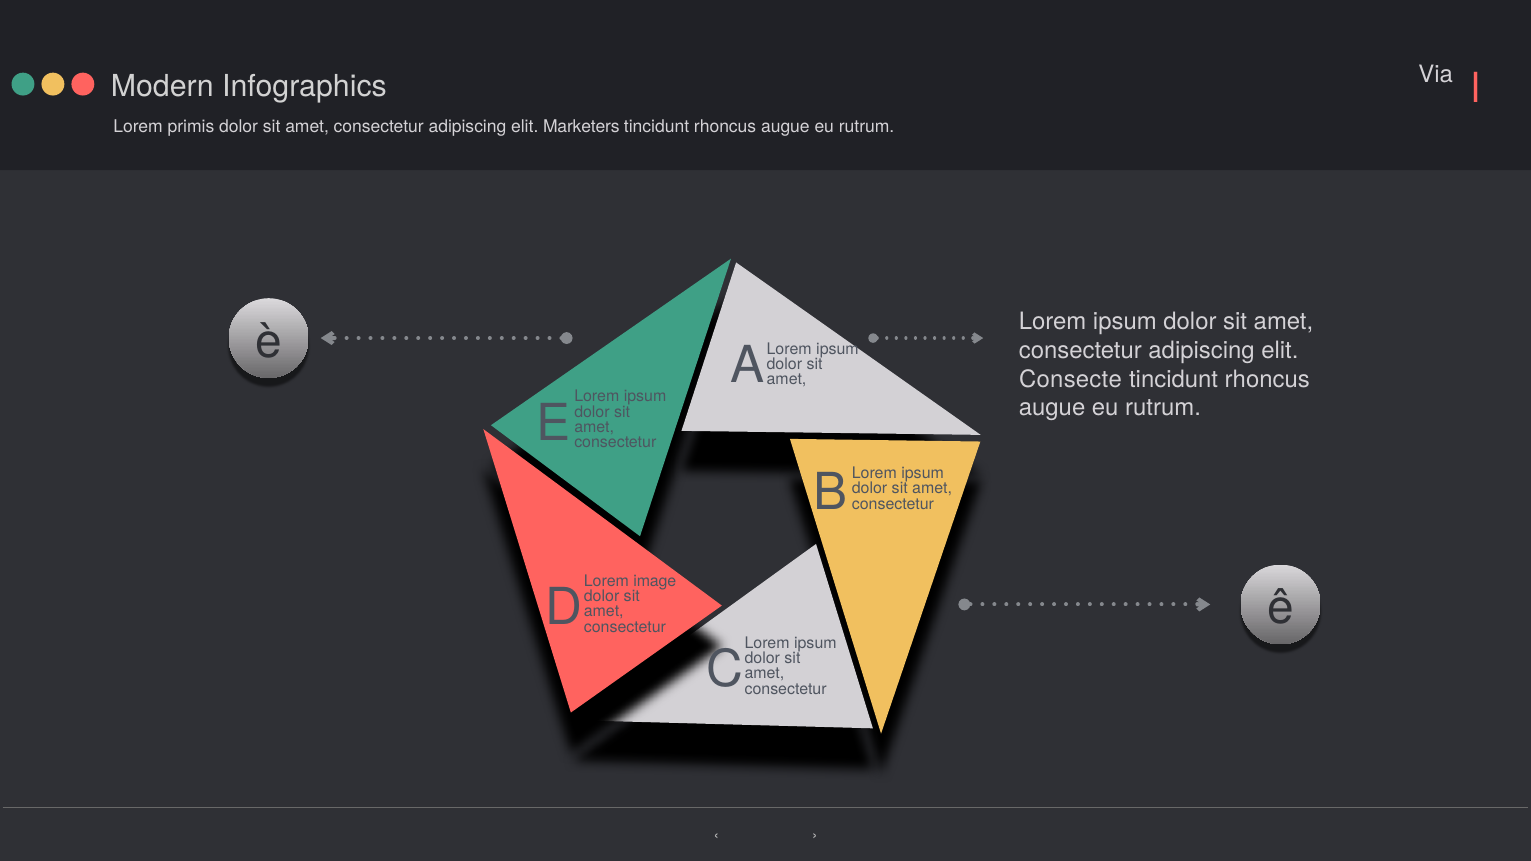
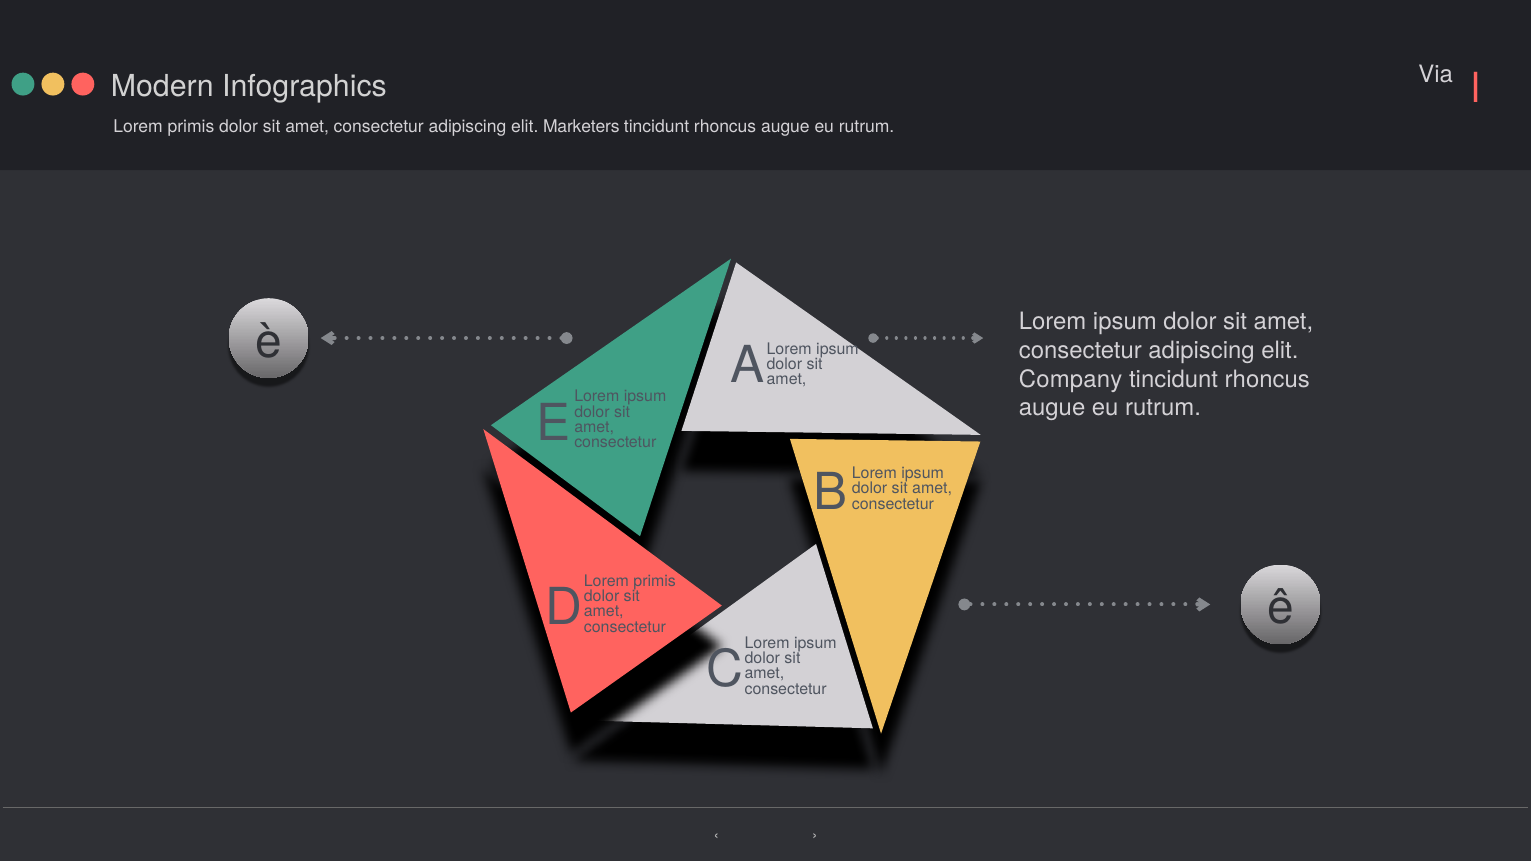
Consecte: Consecte -> Company
image at (655, 581): image -> primis
